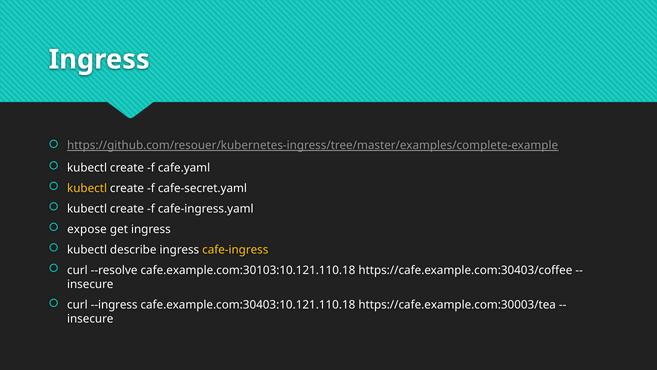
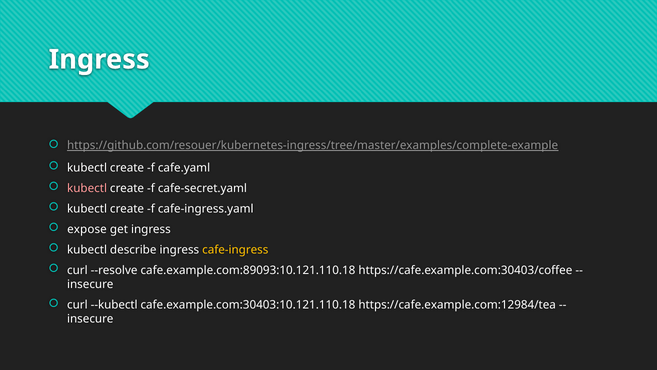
kubectl at (87, 188) colour: yellow -> pink
cafe.example.com:30103:10.121.110.18: cafe.example.com:30103:10.121.110.18 -> cafe.example.com:89093:10.121.110.18
--ingress: --ingress -> --kubectl
https://cafe.example.com:30003/tea: https://cafe.example.com:30003/tea -> https://cafe.example.com:12984/tea
